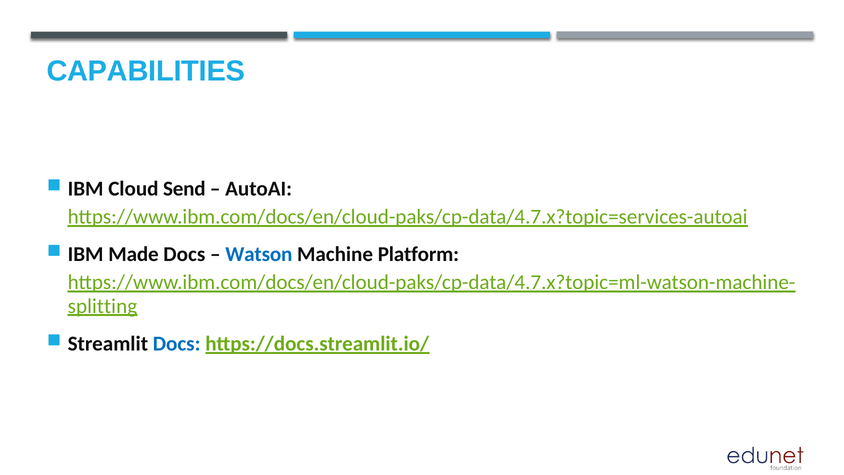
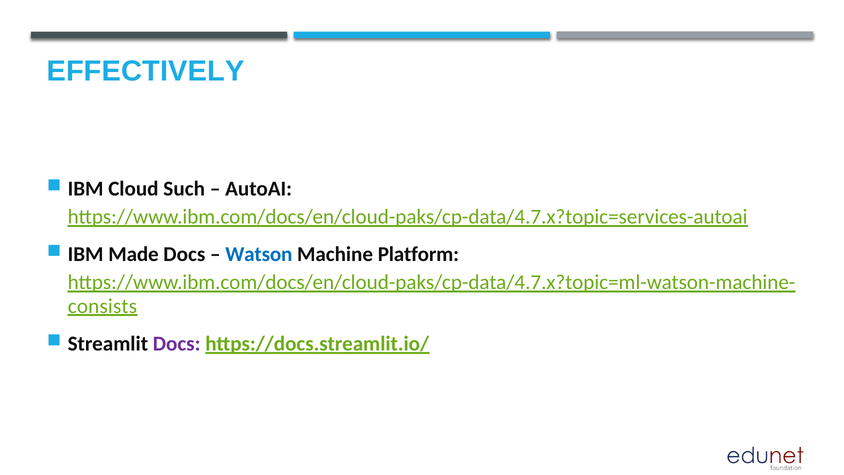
CAPABILITIES: CAPABILITIES -> EFFECTIVELY
Send: Send -> Such
splitting: splitting -> consists
Docs at (177, 344) colour: blue -> purple
